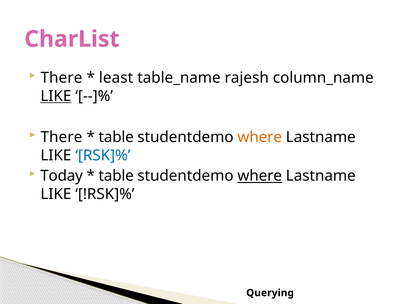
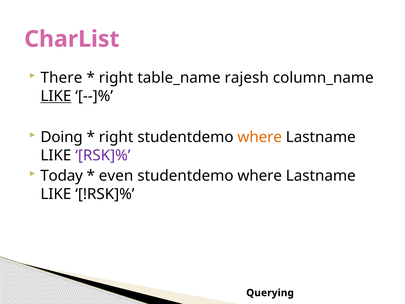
least at (116, 78): least -> right
There at (61, 137): There -> Doing
table at (116, 137): table -> right
RSK]% colour: blue -> purple
table at (116, 176): table -> even
where at (260, 176) underline: present -> none
